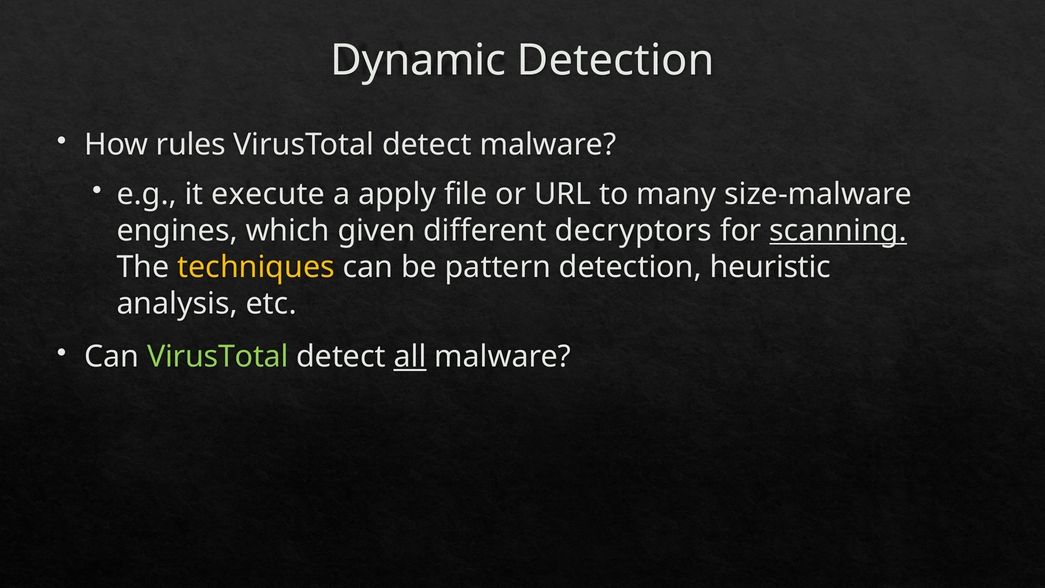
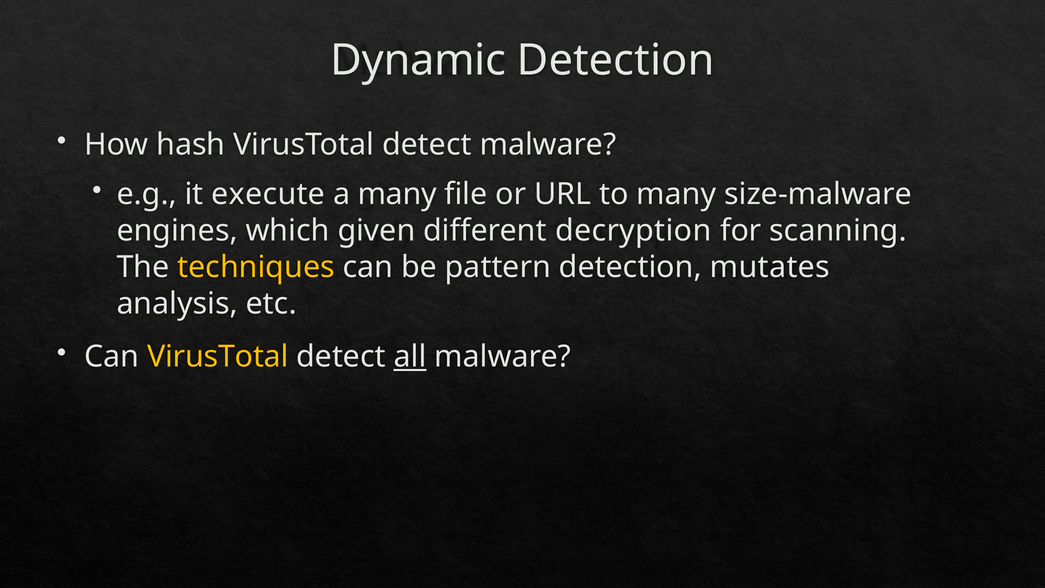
rules: rules -> hash
a apply: apply -> many
decryptors: decryptors -> decryption
scanning underline: present -> none
heuristic: heuristic -> mutates
VirusTotal at (218, 357) colour: light green -> yellow
